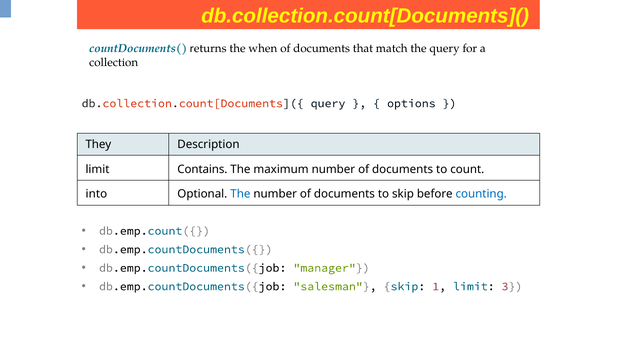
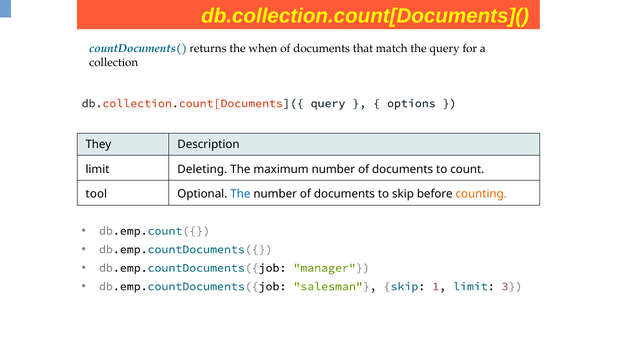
Contains: Contains -> Deleting
into: into -> tool
counting colour: blue -> orange
